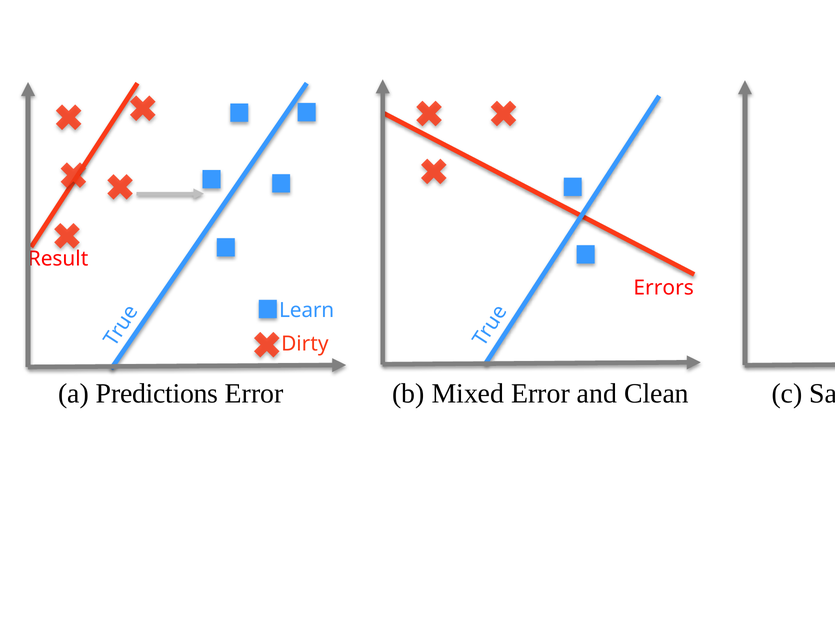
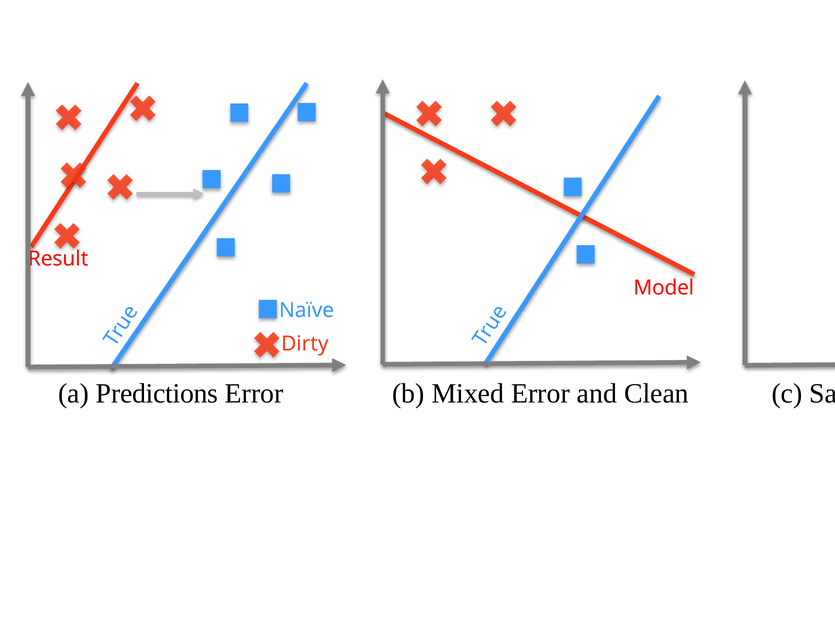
Errors: Errors -> Model
Learn: Learn -> Naïve
